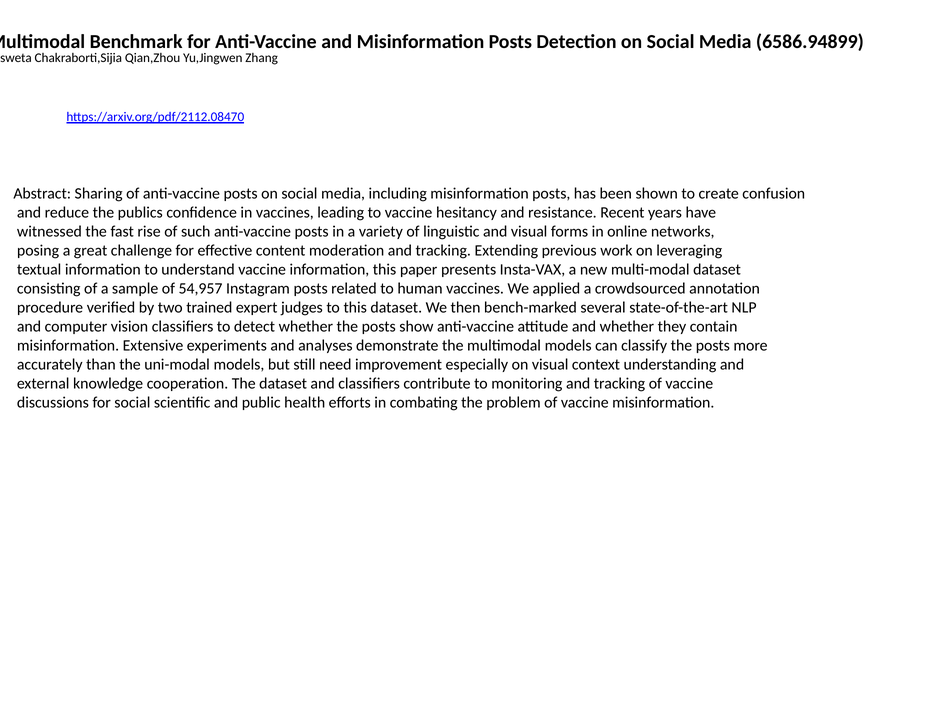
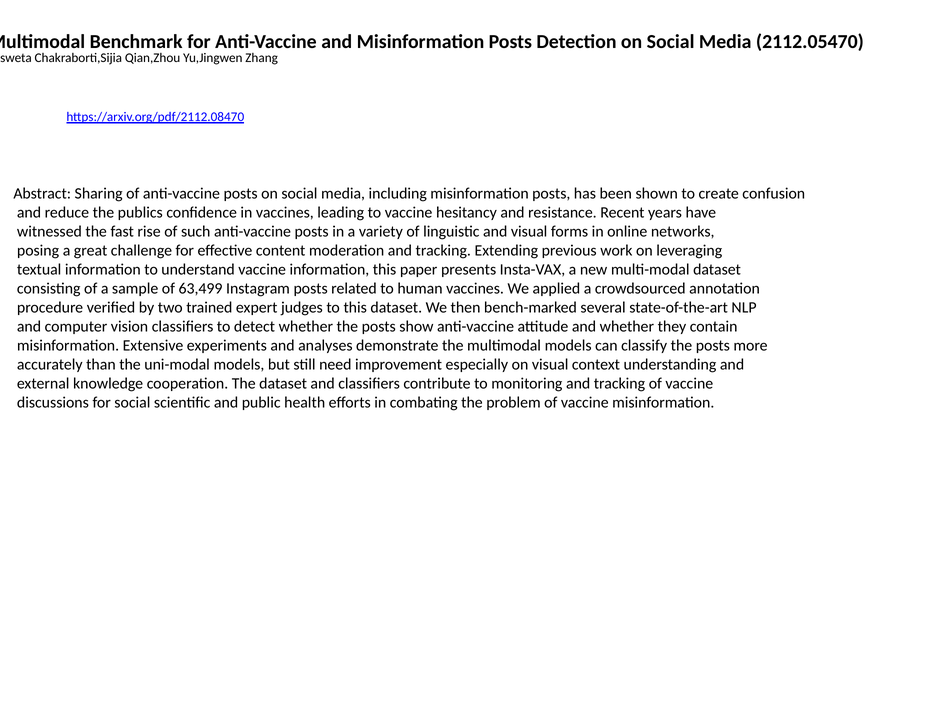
6586.94899: 6586.94899 -> 2112.05470
54,957: 54,957 -> 63,499
